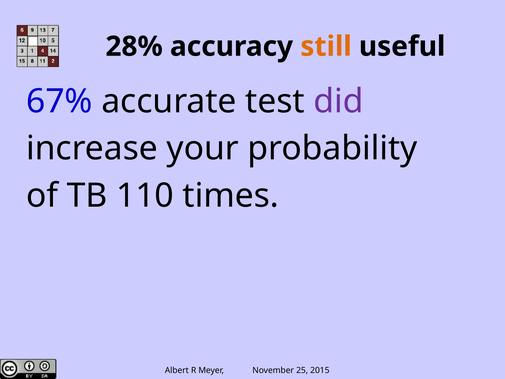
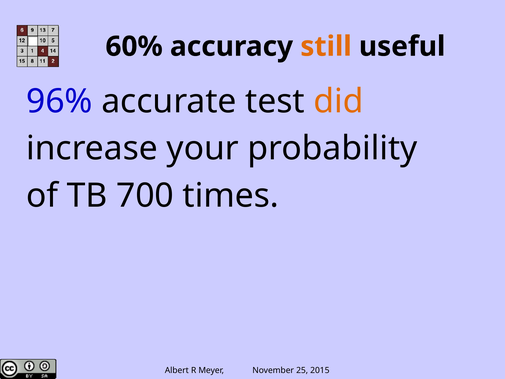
28%: 28% -> 60%
67%: 67% -> 96%
did colour: purple -> orange
110: 110 -> 700
